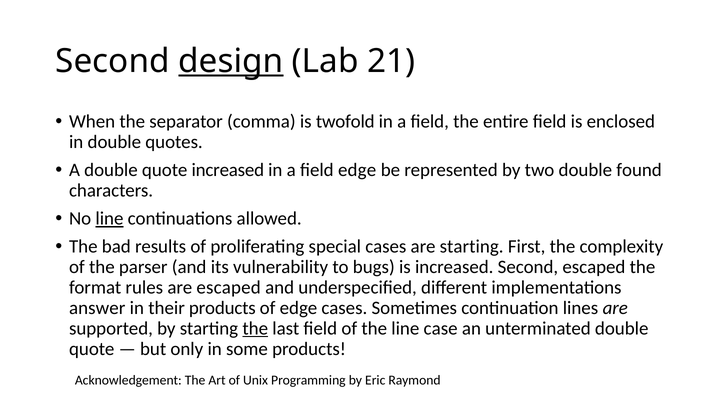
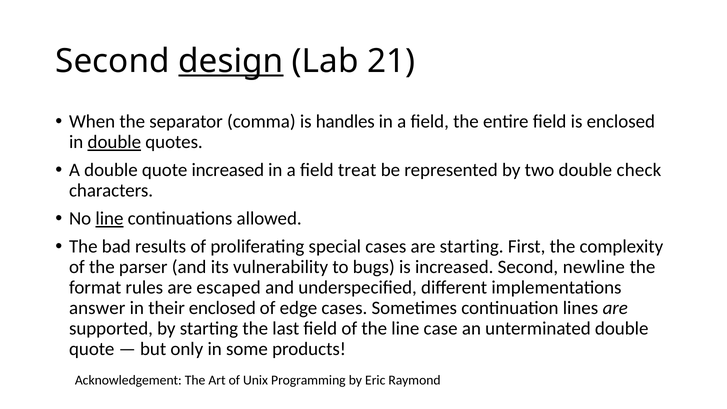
twofold: twofold -> handles
double at (114, 142) underline: none -> present
field edge: edge -> treat
found: found -> check
Second escaped: escaped -> newline
their products: products -> enclosed
the at (255, 328) underline: present -> none
